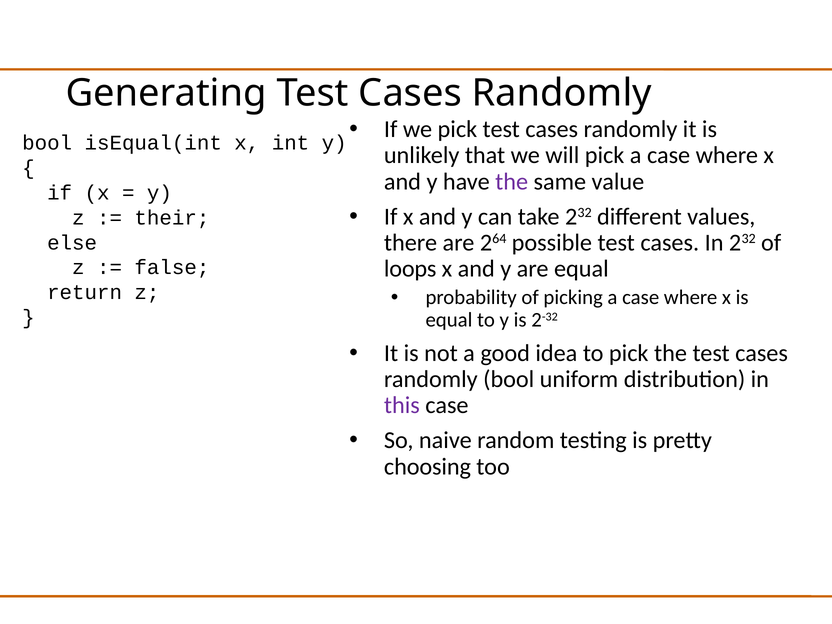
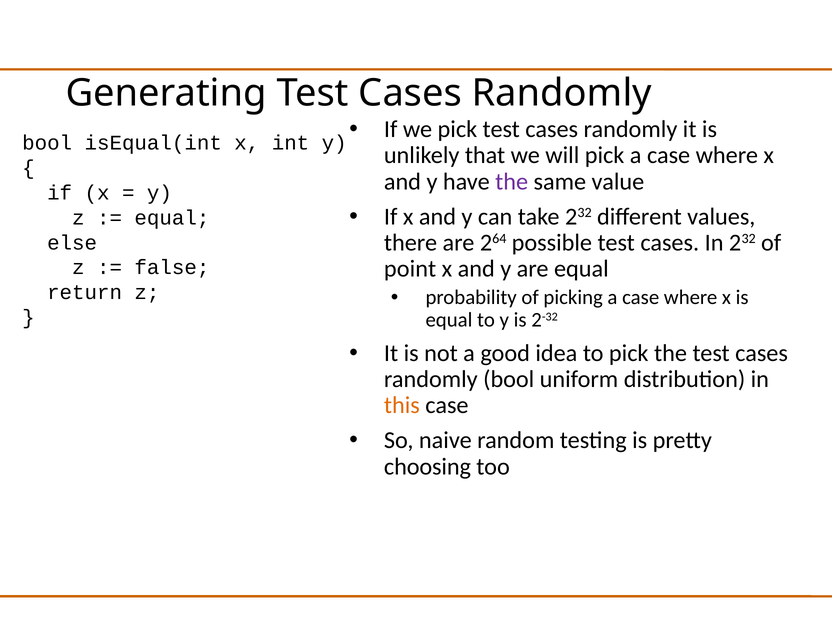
their at (172, 218): their -> equal
loops: loops -> point
this colour: purple -> orange
